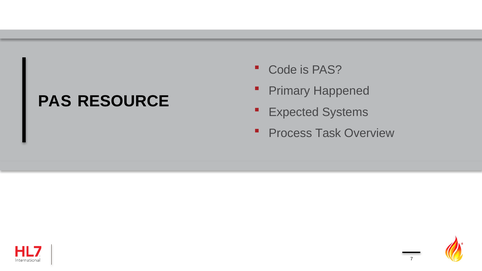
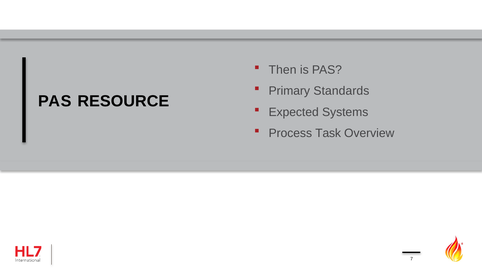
Code: Code -> Then
Happened: Happened -> Standards
